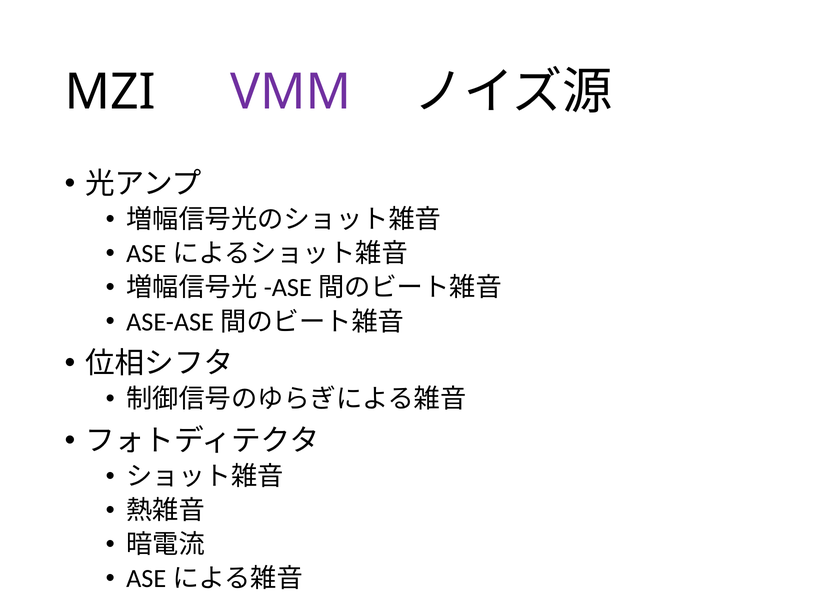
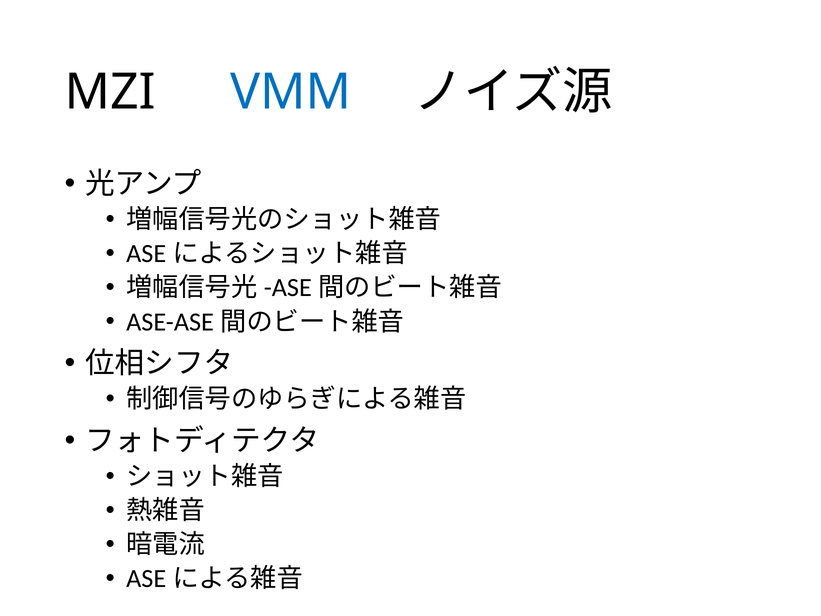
VMM colour: purple -> blue
